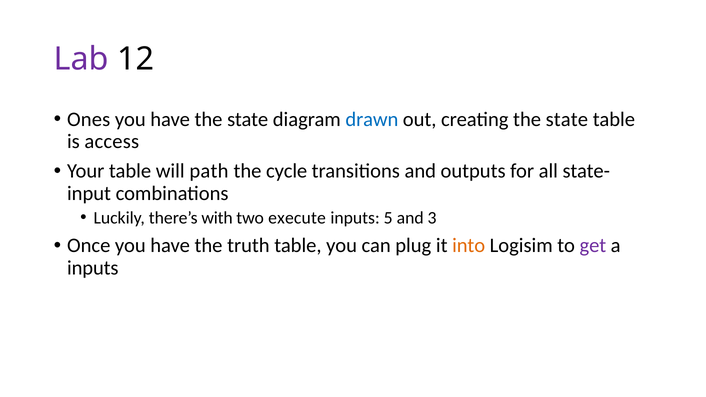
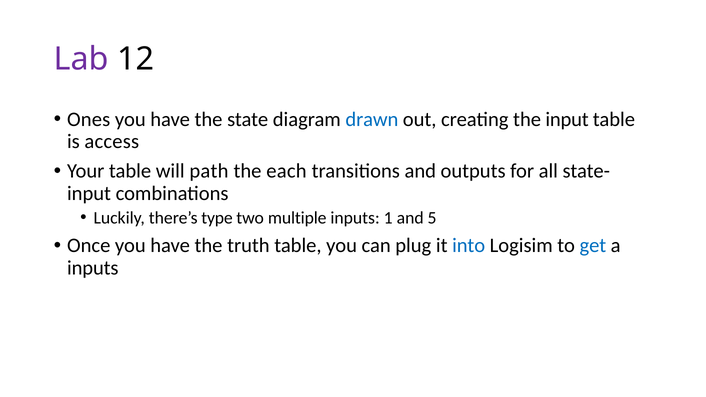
creating the state: state -> input
cycle: cycle -> each
with: with -> type
execute: execute -> multiple
5: 5 -> 1
3: 3 -> 5
into colour: orange -> blue
get colour: purple -> blue
